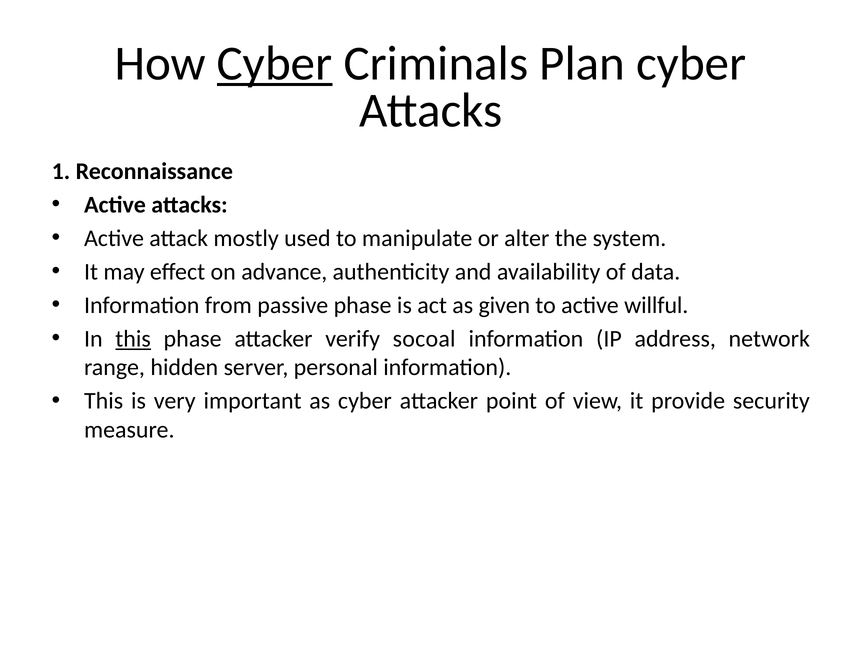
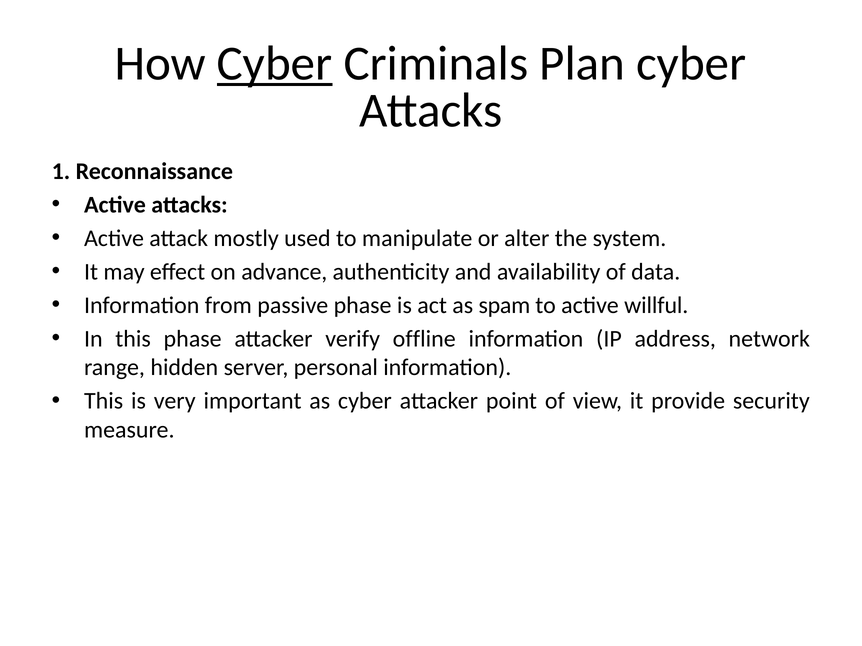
given: given -> spam
this at (133, 339) underline: present -> none
socoal: socoal -> offline
